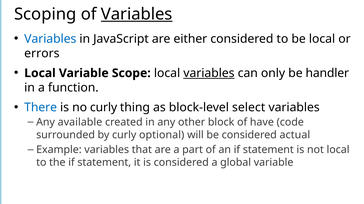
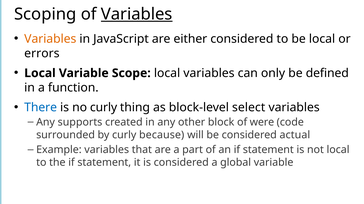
Variables at (50, 39) colour: blue -> orange
variables at (209, 73) underline: present -> none
handler: handler -> defined
available: available -> supports
have: have -> were
optional: optional -> because
